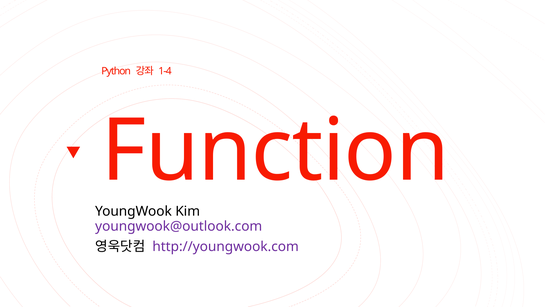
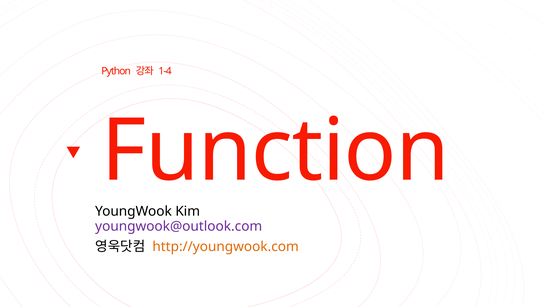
http://youngwook.com colour: purple -> orange
